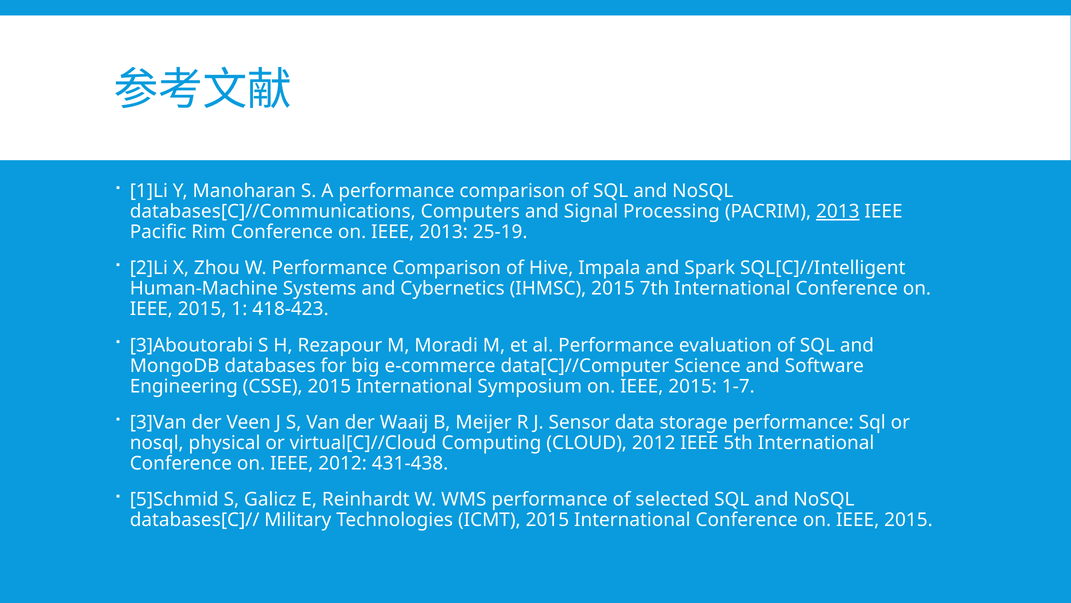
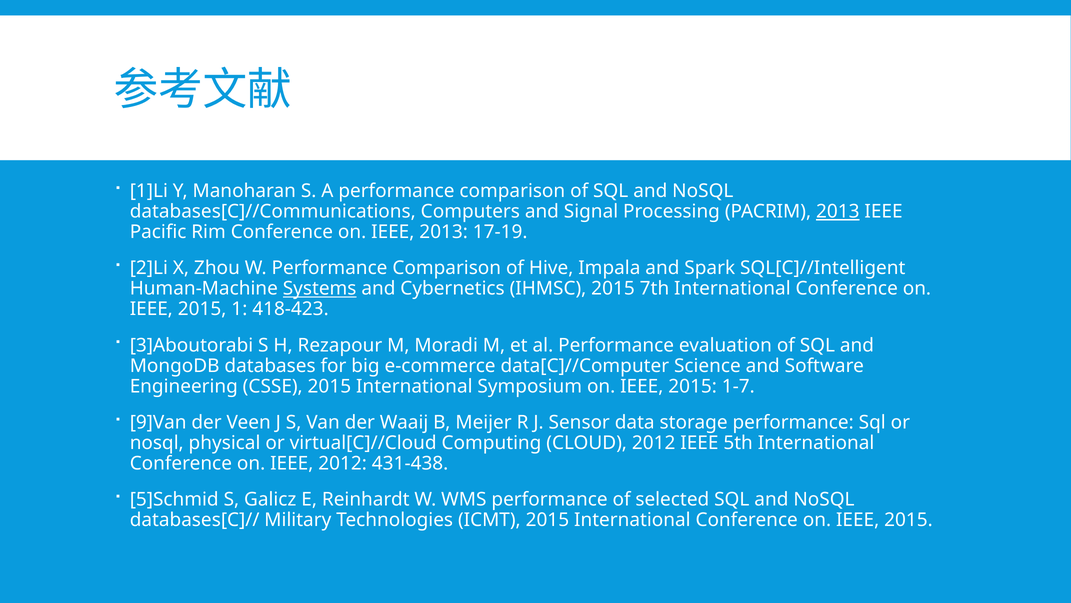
25-19: 25-19 -> 17-19
Systems underline: none -> present
3]Van: 3]Van -> 9]Van
